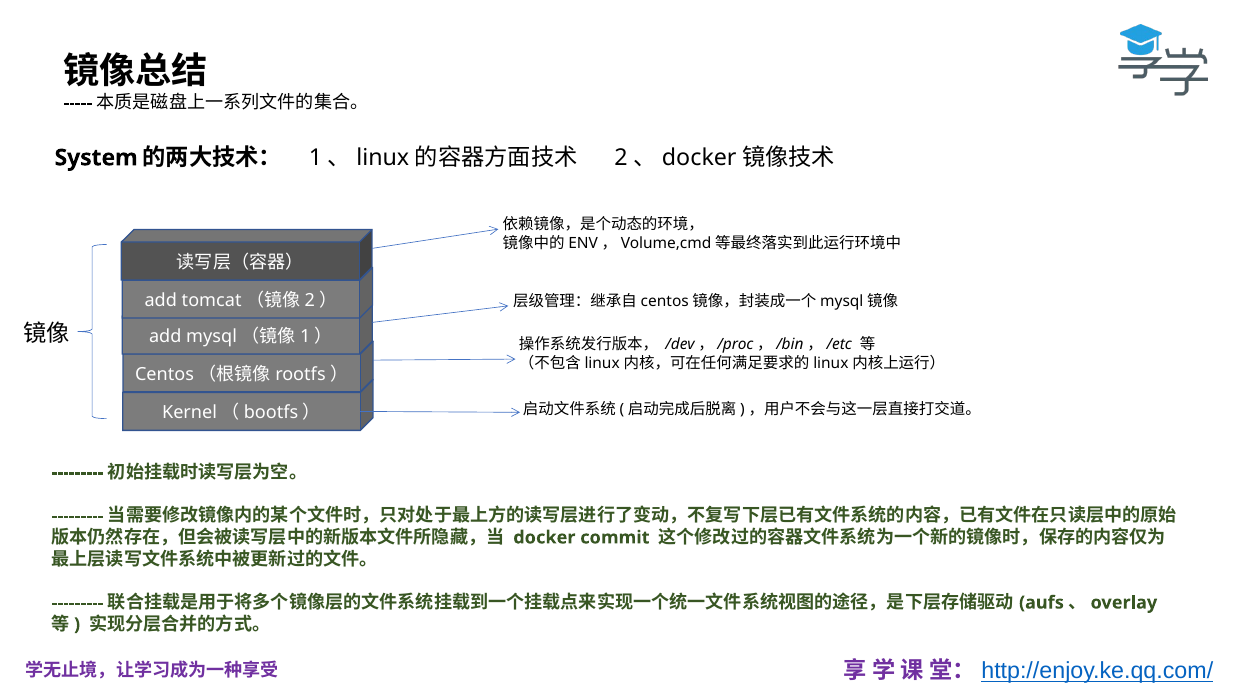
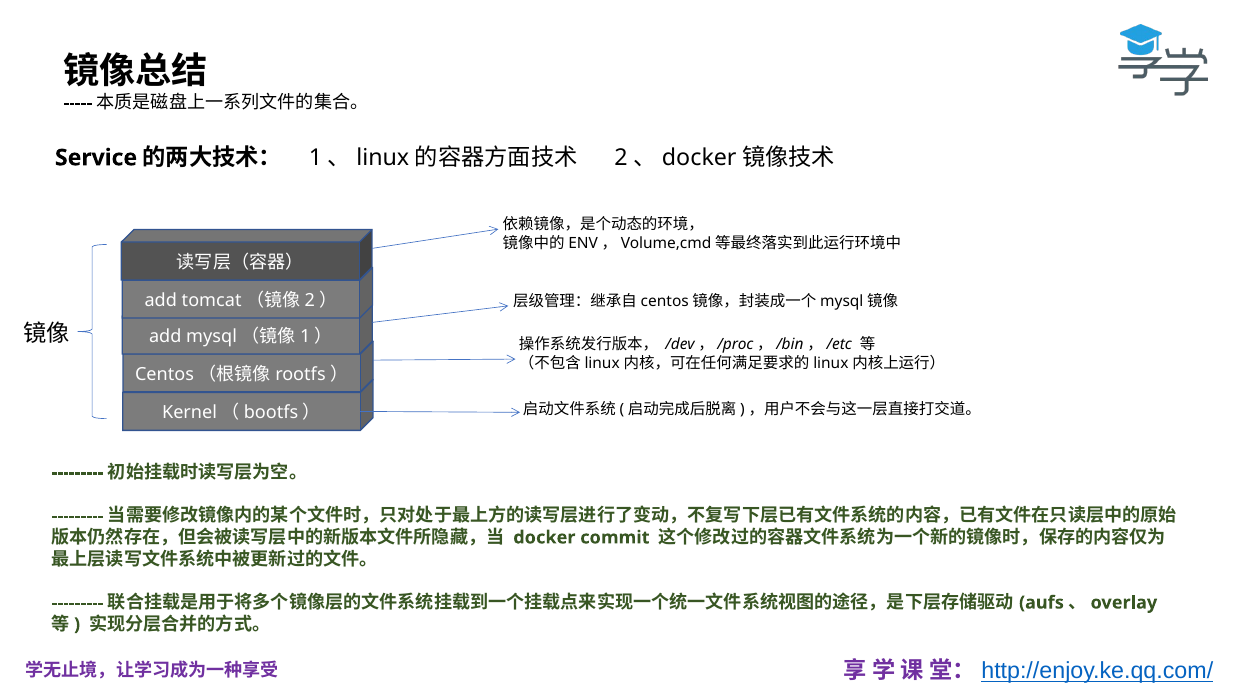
System: System -> Service
